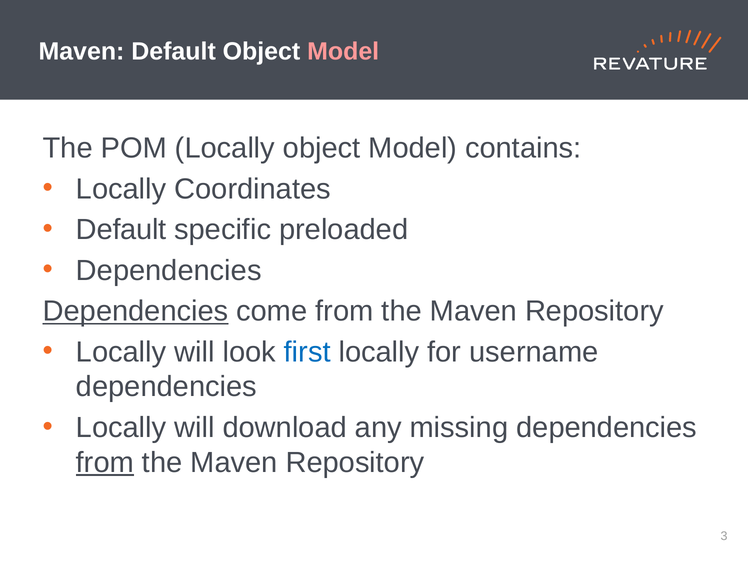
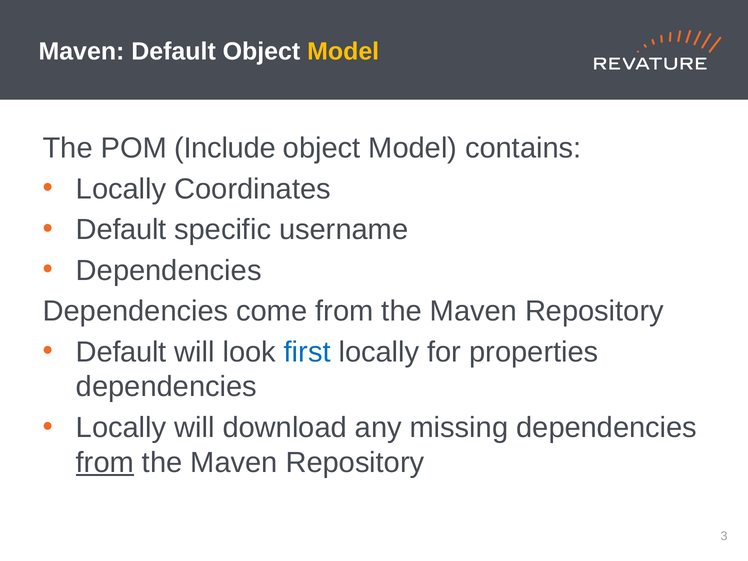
Model at (343, 51) colour: pink -> yellow
POM Locally: Locally -> Include
preloaded: preloaded -> username
Dependencies at (136, 311) underline: present -> none
Locally at (121, 352): Locally -> Default
username: username -> properties
